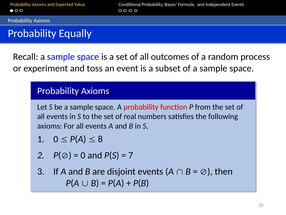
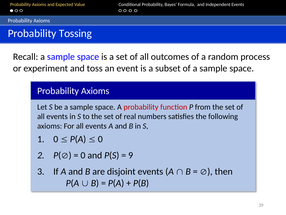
Equally: Equally -> Tossing
8 at (100, 139): 8 -> 0
7: 7 -> 9
